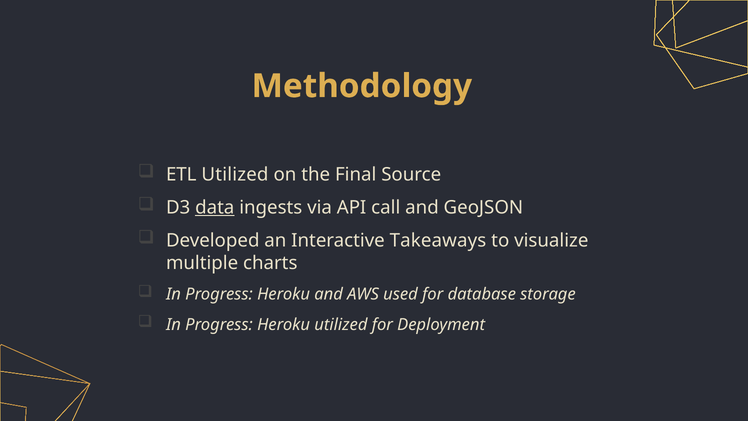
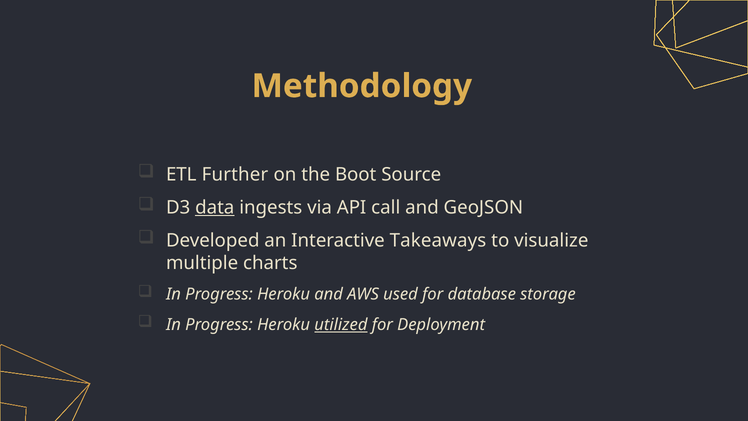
ETL Utilized: Utilized -> Further
Final: Final -> Boot
utilized at (341, 324) underline: none -> present
